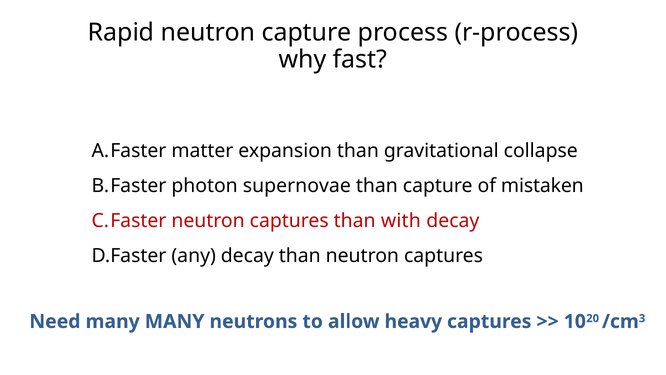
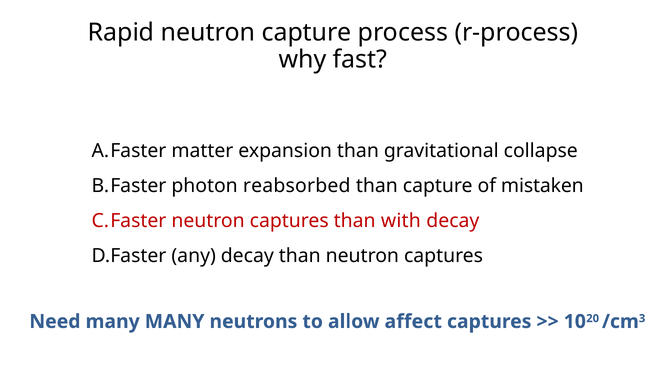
supernovae: supernovae -> reabsorbed
heavy: heavy -> affect
